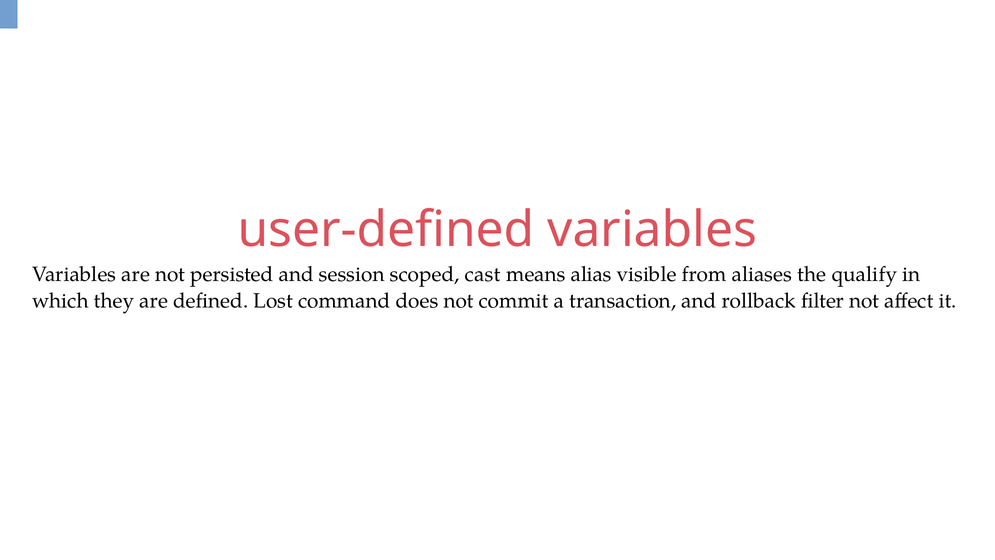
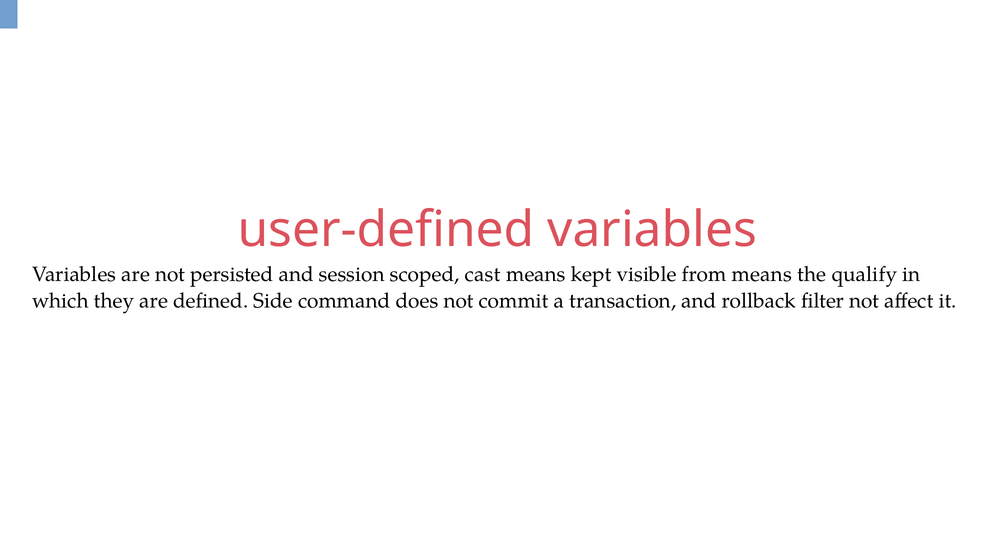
alias: alias -> kept
from aliases: aliases -> means
Lost: Lost -> Side
